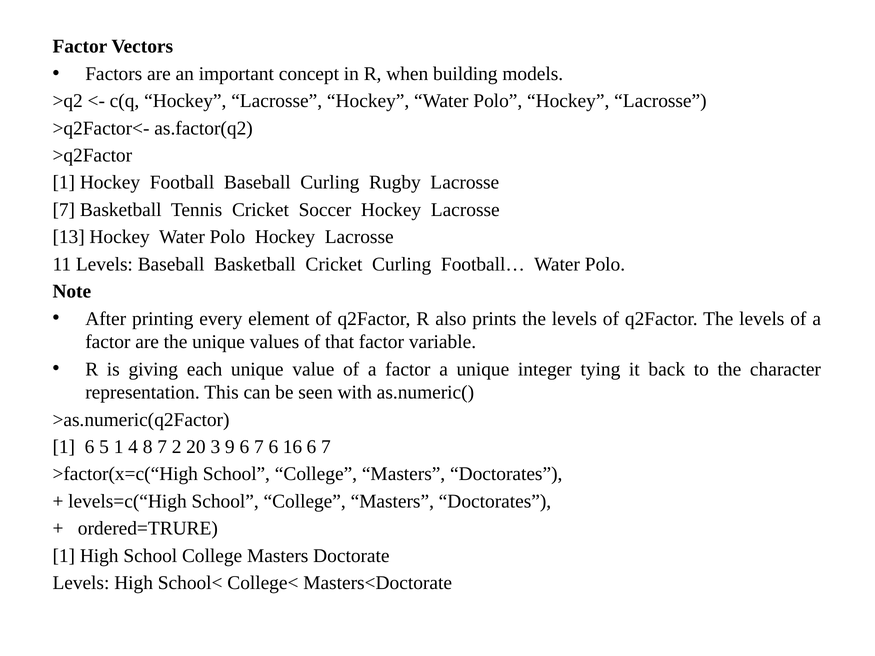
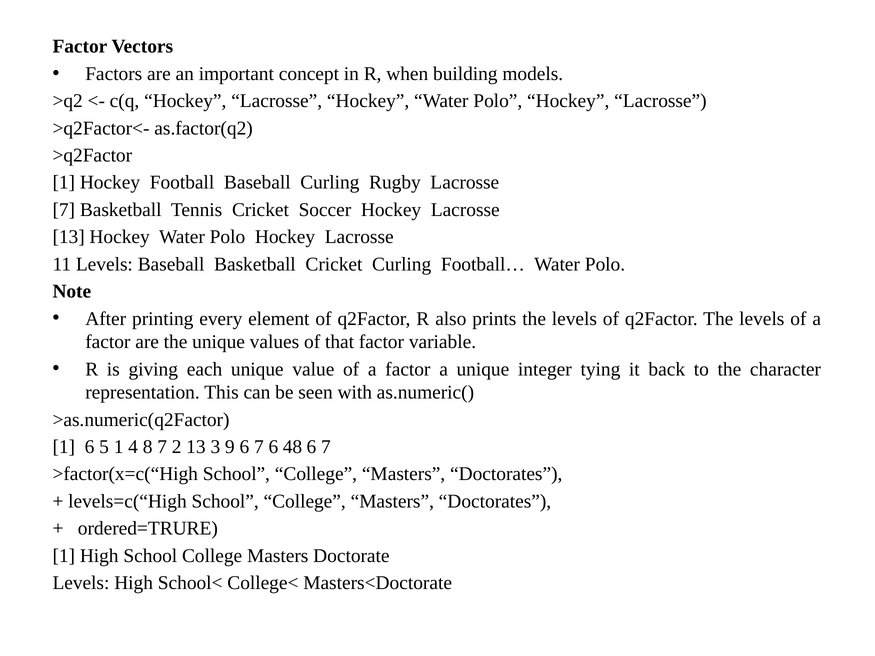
2 20: 20 -> 13
16: 16 -> 48
